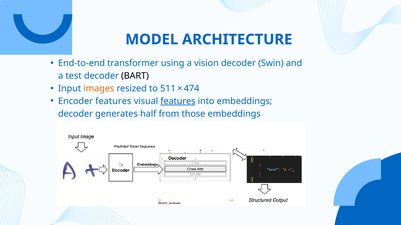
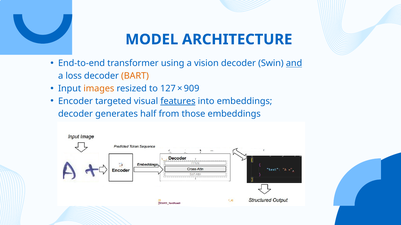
and underline: none -> present
test: test -> loss
BART colour: black -> orange
511: 511 -> 127
474: 474 -> 909
Encoder features: features -> targeted
